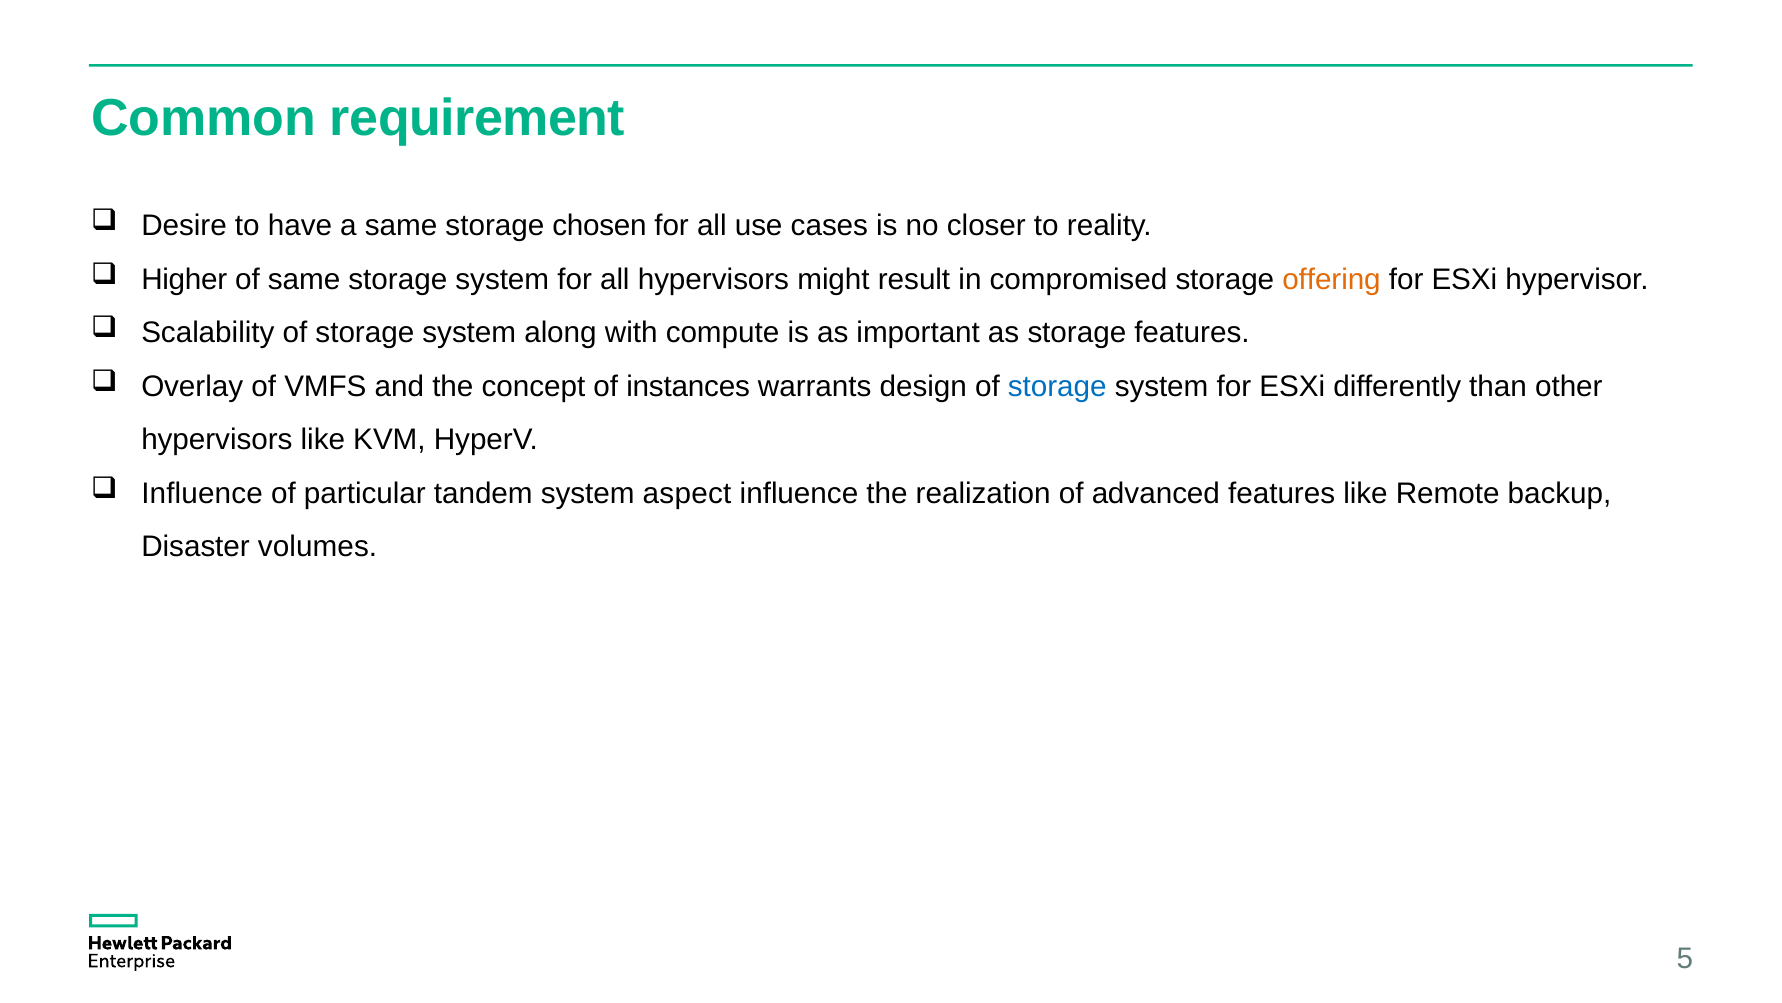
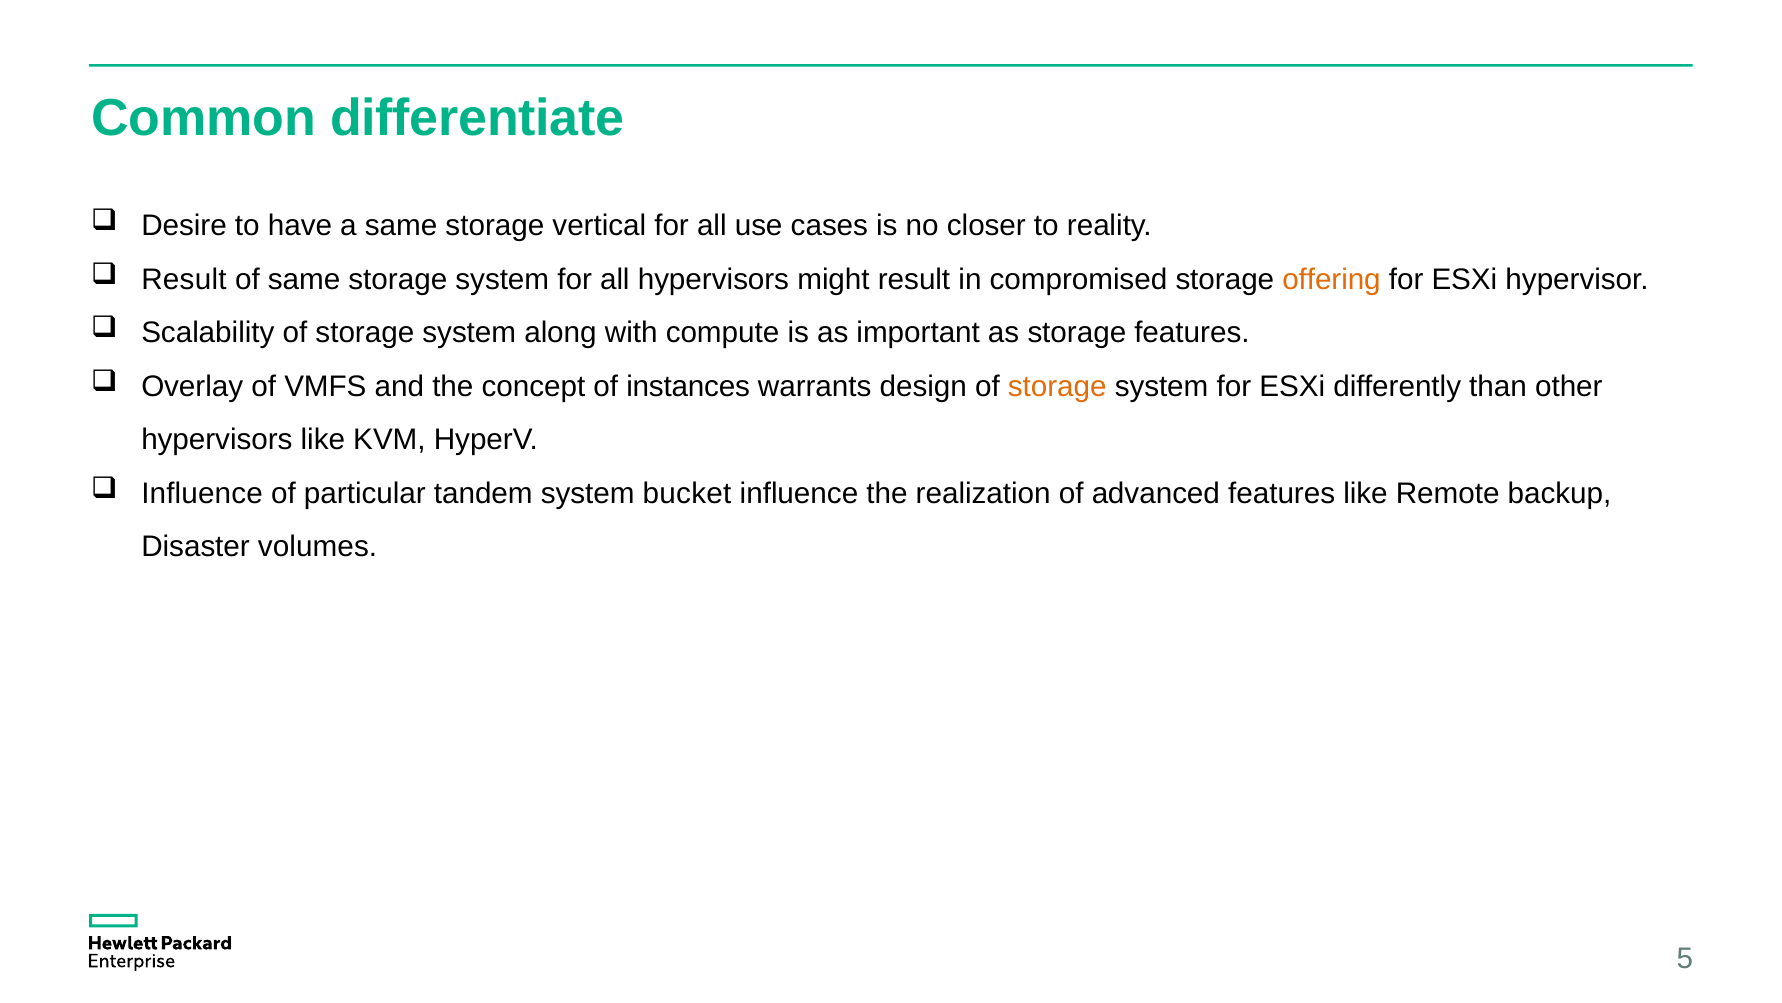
requirement: requirement -> differentiate
chosen: chosen -> vertical
Higher at (184, 279): Higher -> Result
storage at (1057, 386) colour: blue -> orange
aspect: aspect -> bucket
